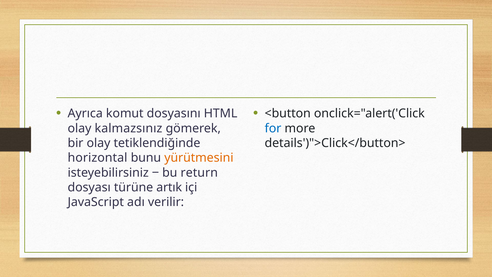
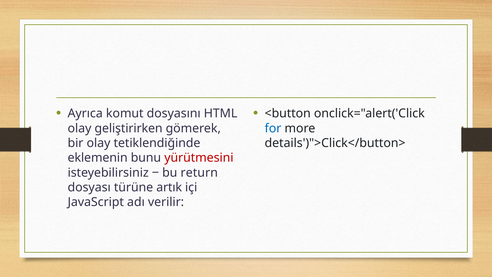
kalmazsınız: kalmazsınız -> geliştirirken
horizontal: horizontal -> eklemenin
yürütmesini colour: orange -> red
